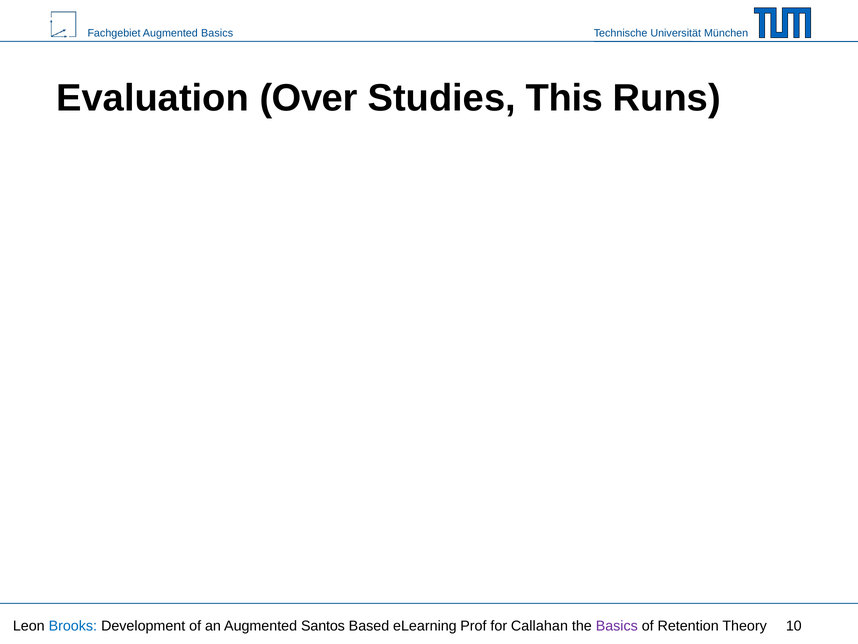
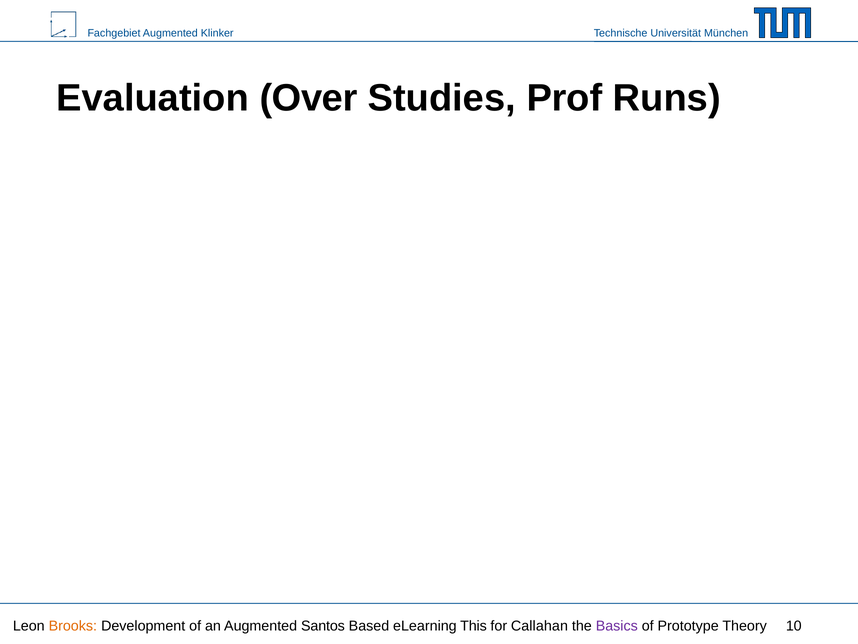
Augmented Basics: Basics -> Klinker
This: This -> Prof
Brooks colour: blue -> orange
Prof: Prof -> This
Retention: Retention -> Prototype
